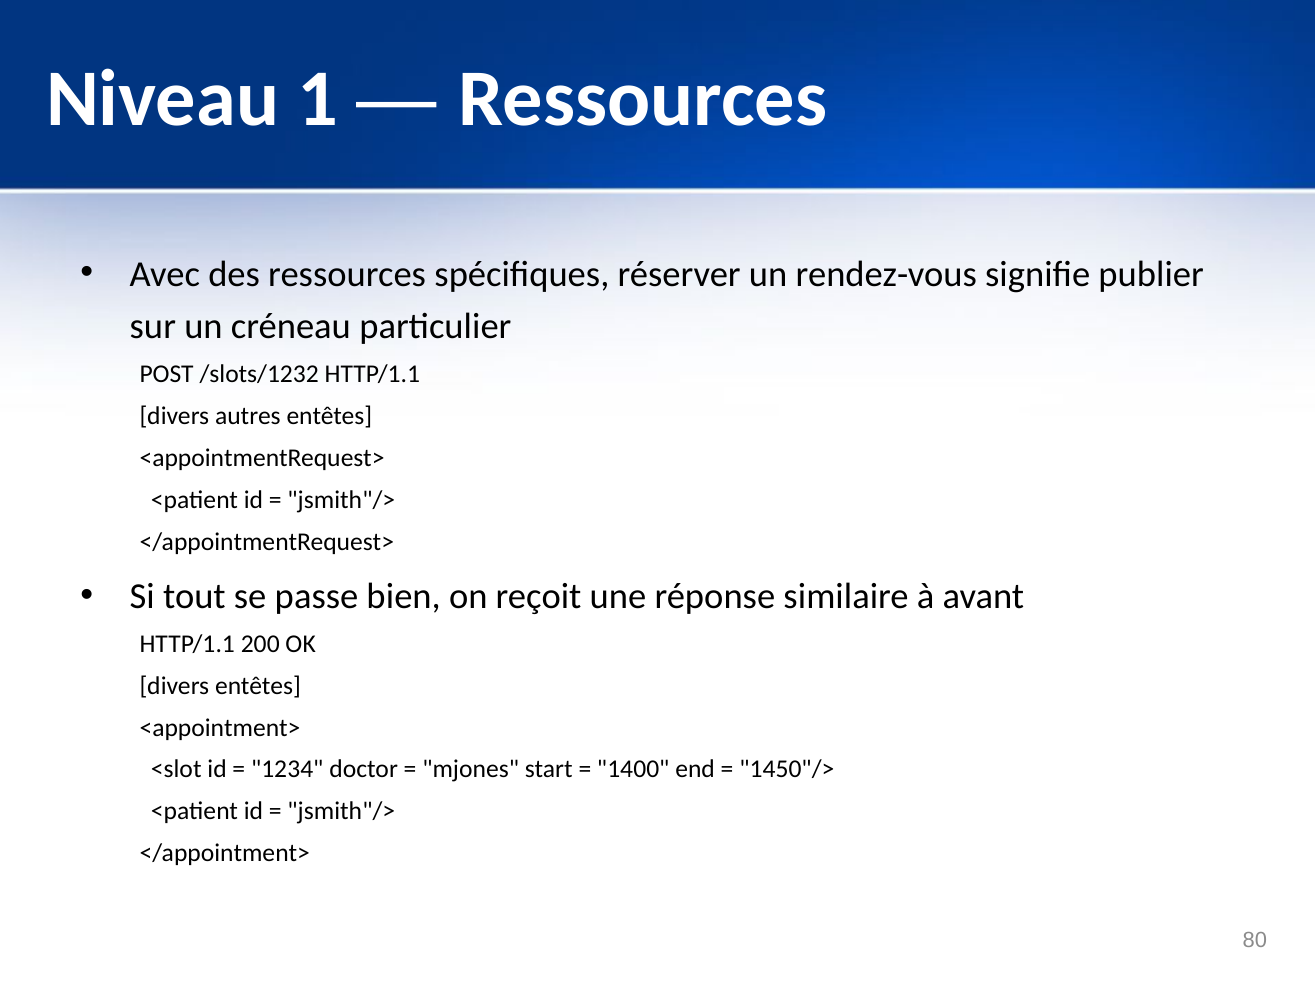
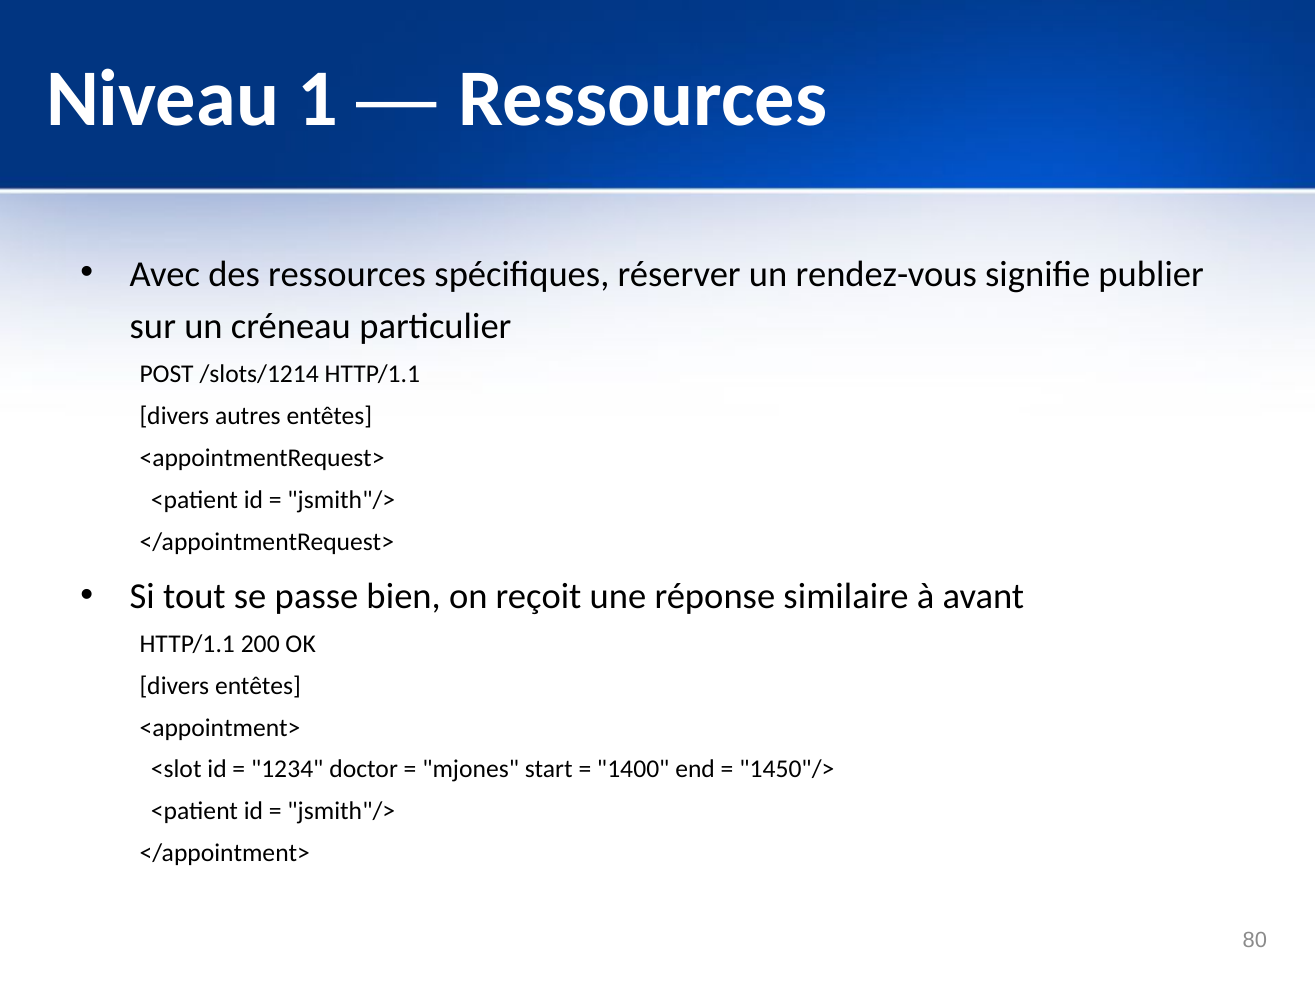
/slots/1232: /slots/1232 -> /slots/1214
